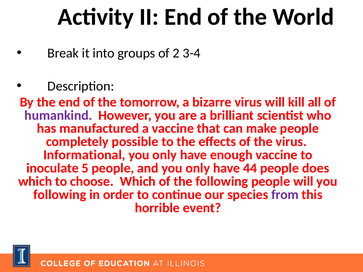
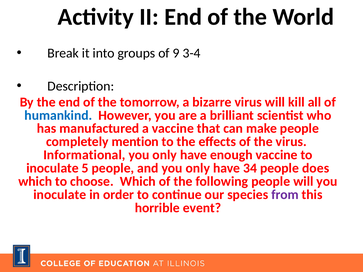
2: 2 -> 9
humankind colour: purple -> blue
possible: possible -> mention
44: 44 -> 34
following at (60, 195): following -> inoculate
